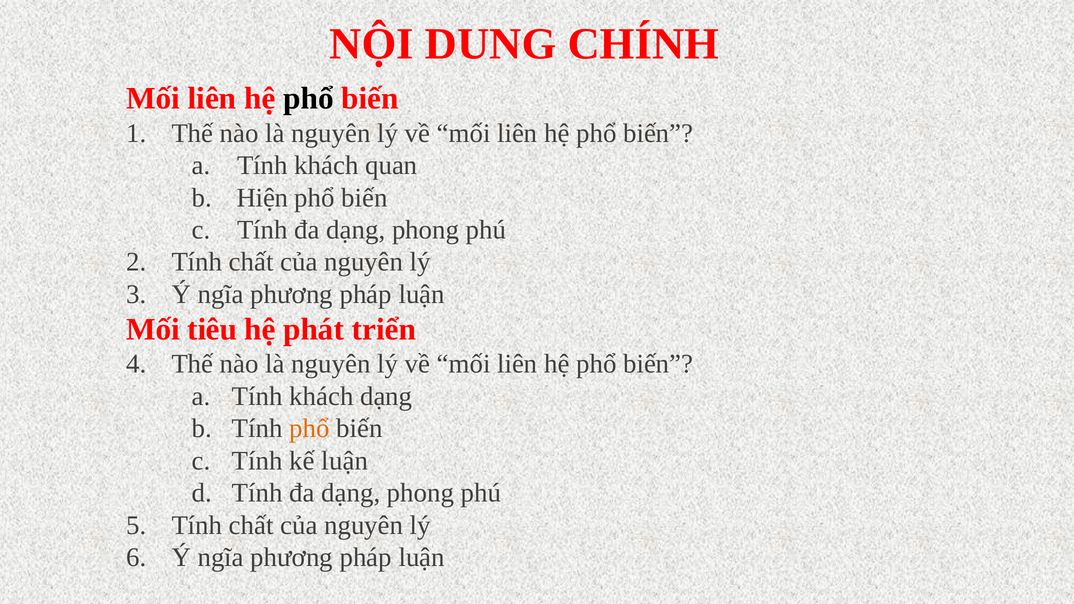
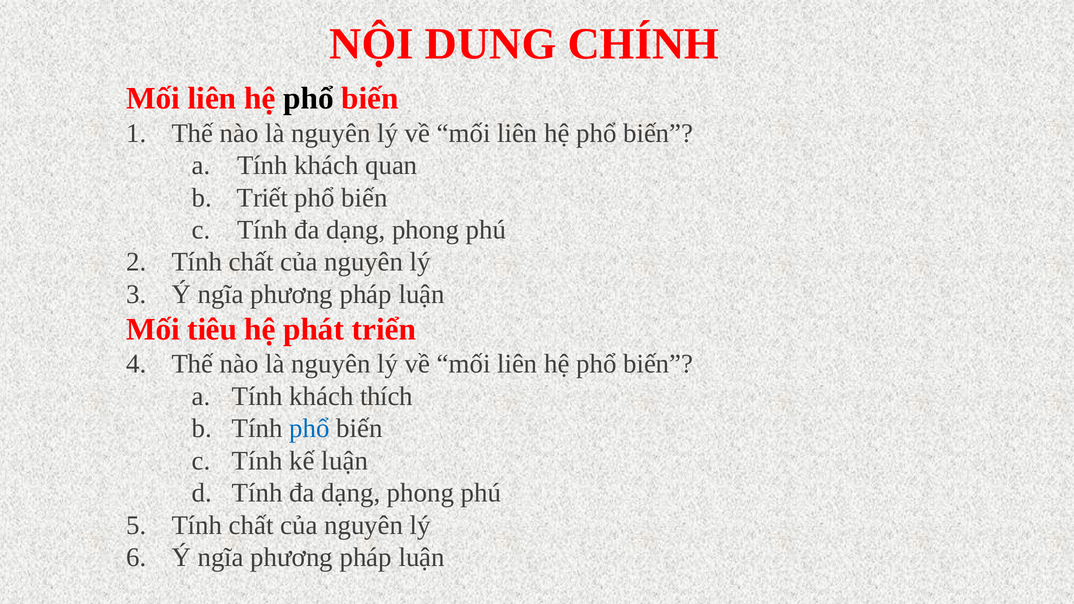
Hiện: Hiện -> Triết
khách dạng: dạng -> thích
phổ at (309, 429) colour: orange -> blue
